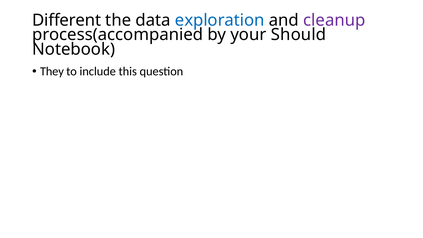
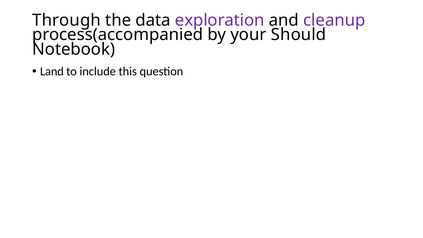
Different: Different -> Through
exploration colour: blue -> purple
They: They -> Land
